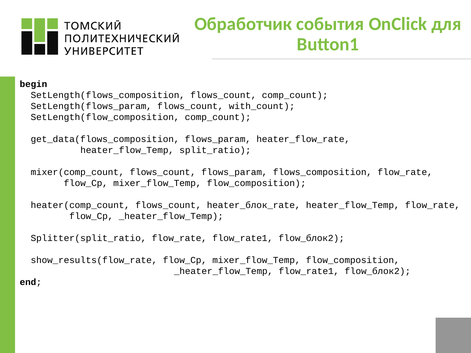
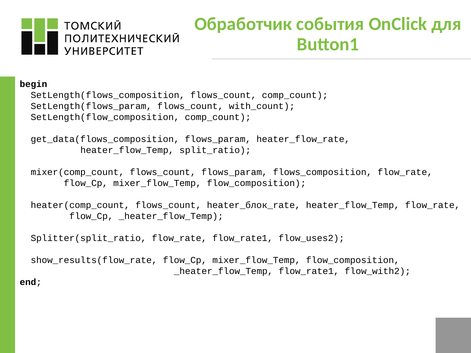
flow_rate flow_rate1 flow_блок2: flow_блок2 -> flow_uses2
_heater_flow_Temp flow_rate1 flow_блок2: flow_блок2 -> flow_with2
